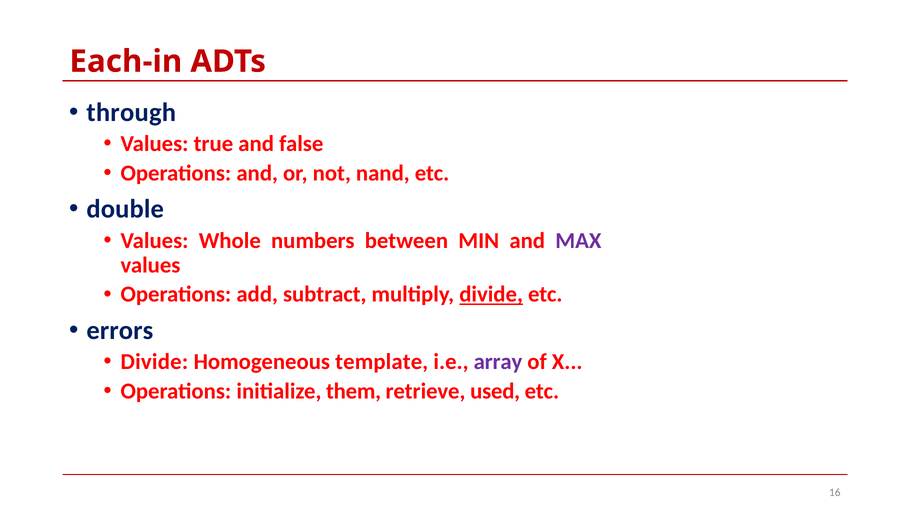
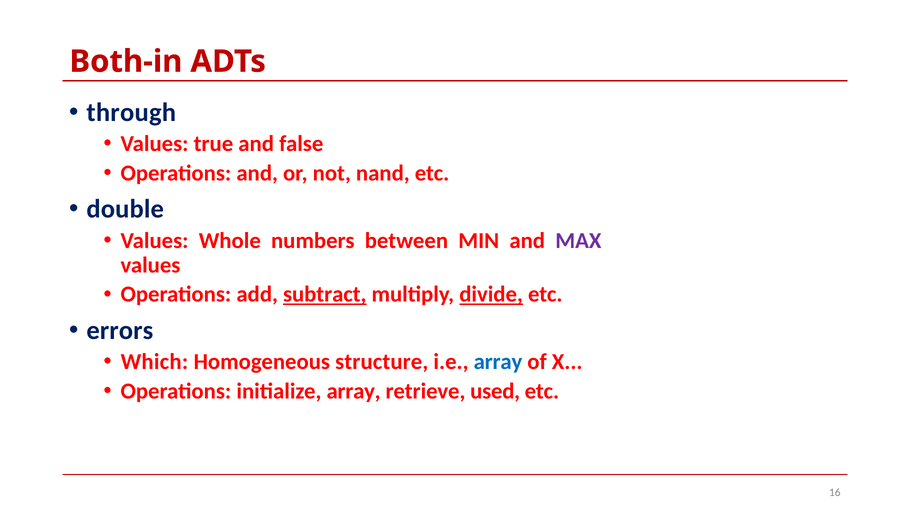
Each-in: Each-in -> Both-in
subtract underline: none -> present
Divide at (154, 362): Divide -> Which
template: template -> structure
array at (498, 362) colour: purple -> blue
initialize them: them -> array
